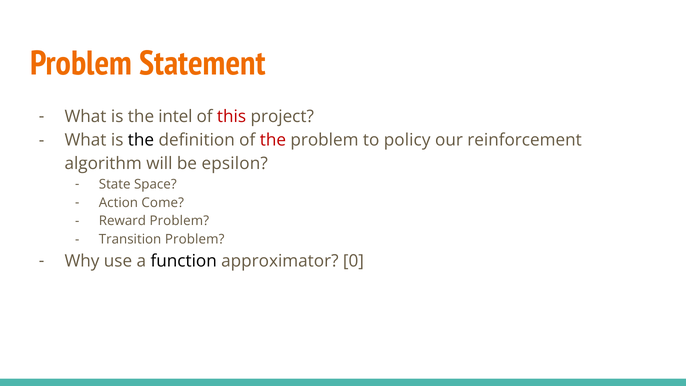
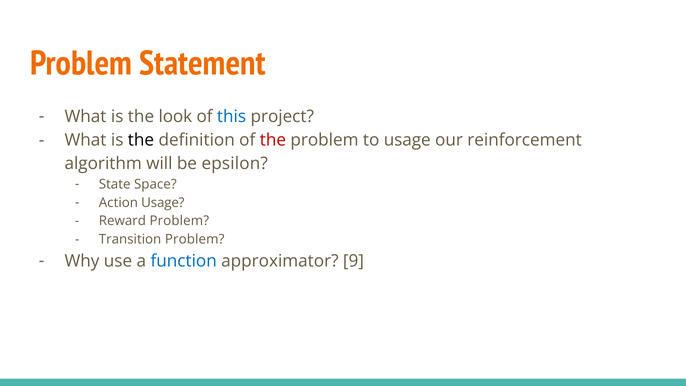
intel: intel -> look
this colour: red -> blue
to policy: policy -> usage
Action Come: Come -> Usage
function colour: black -> blue
0: 0 -> 9
